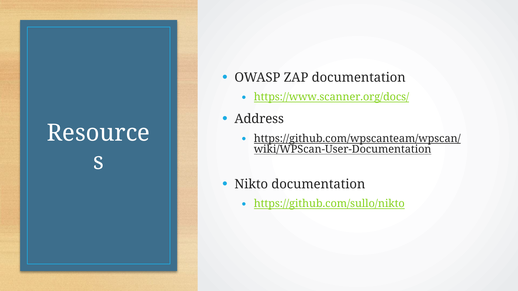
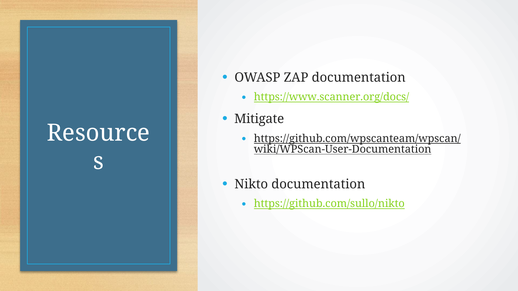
Address: Address -> Mitigate
